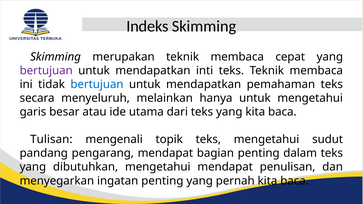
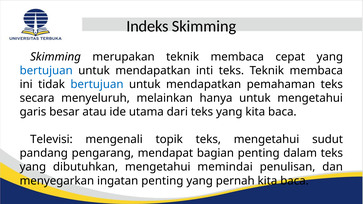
bertujuan at (46, 71) colour: purple -> blue
Tulisan: Tulisan -> Televisi
mengetahui mendapat: mendapat -> memindai
